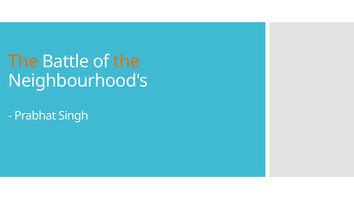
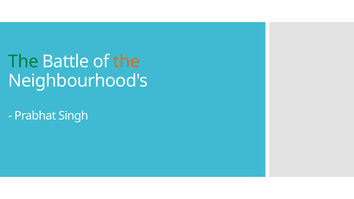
The at (23, 62) colour: orange -> green
